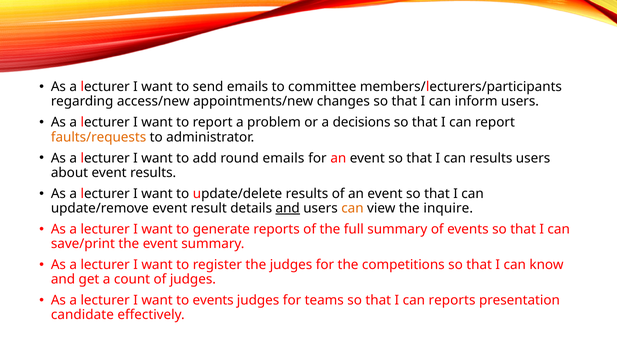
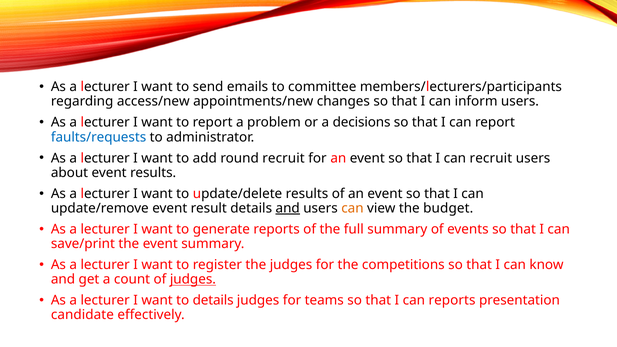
faults/requests colour: orange -> blue
round emails: emails -> recruit
can results: results -> recruit
inquire: inquire -> budget
judges at (193, 279) underline: none -> present
to events: events -> details
